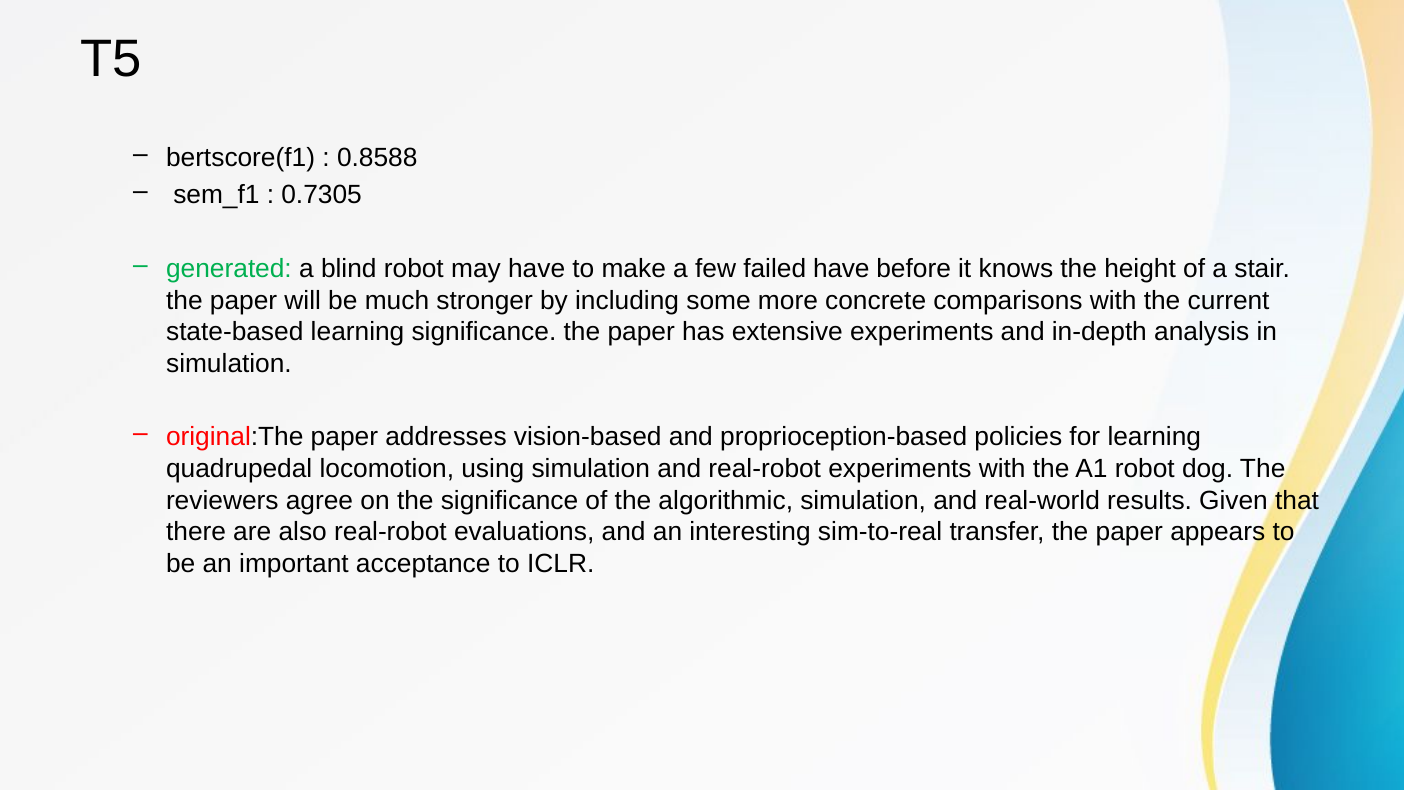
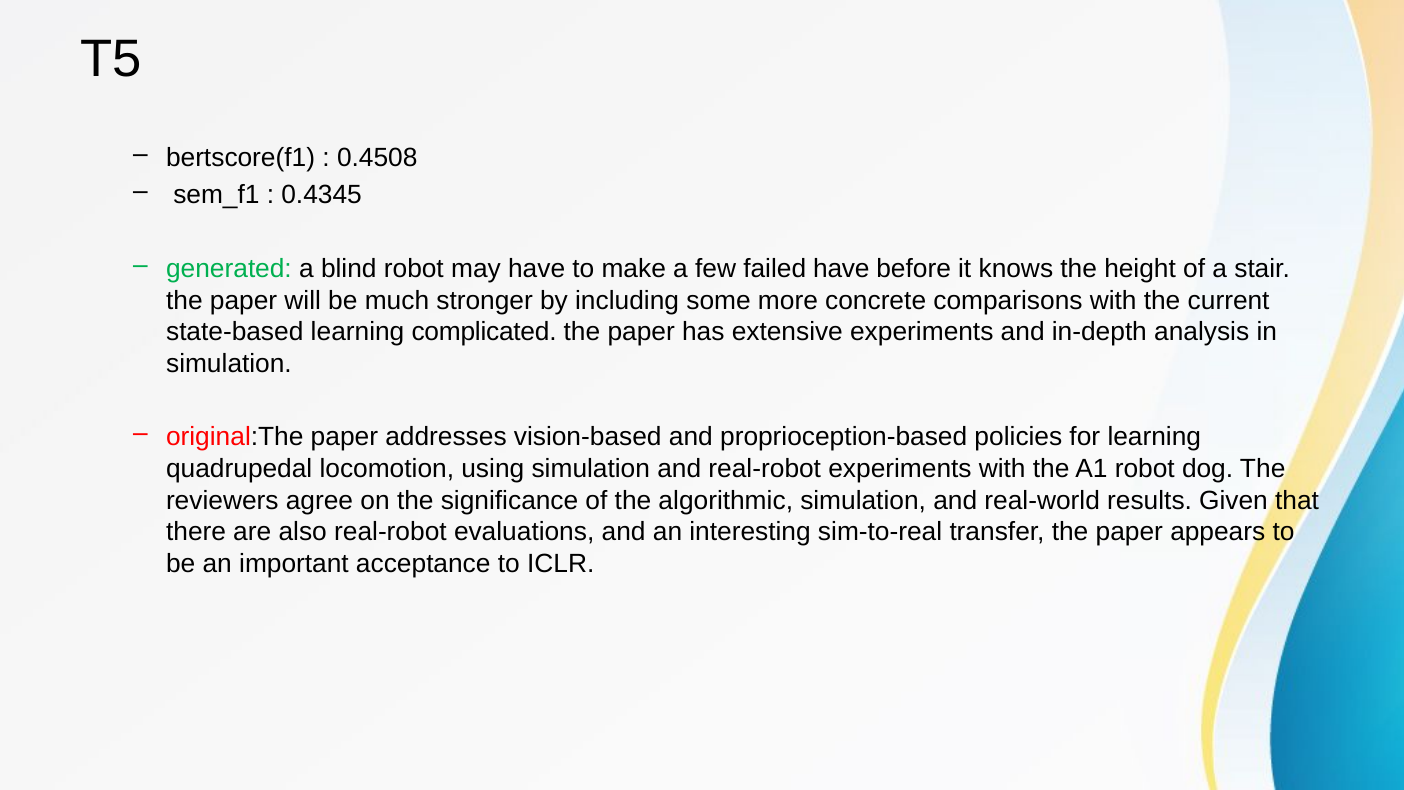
0.8588: 0.8588 -> 0.4508
0.7305: 0.7305 -> 0.4345
learning significance: significance -> complicated
